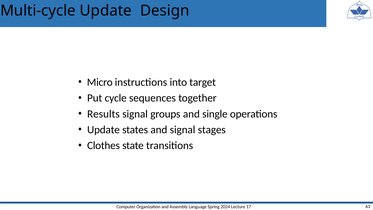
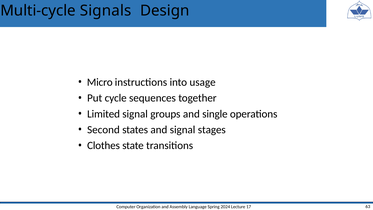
Multi‐cycle Update: Update -> Signals
target: target -> usage
Results: Results -> Limited
Update at (103, 130): Update -> Second
